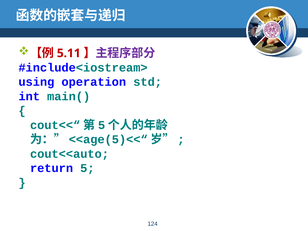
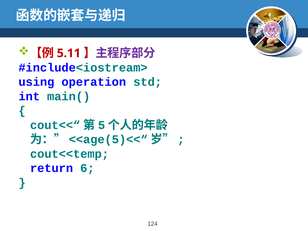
cout<<auto: cout<<auto -> cout<<temp
5: 5 -> 6
